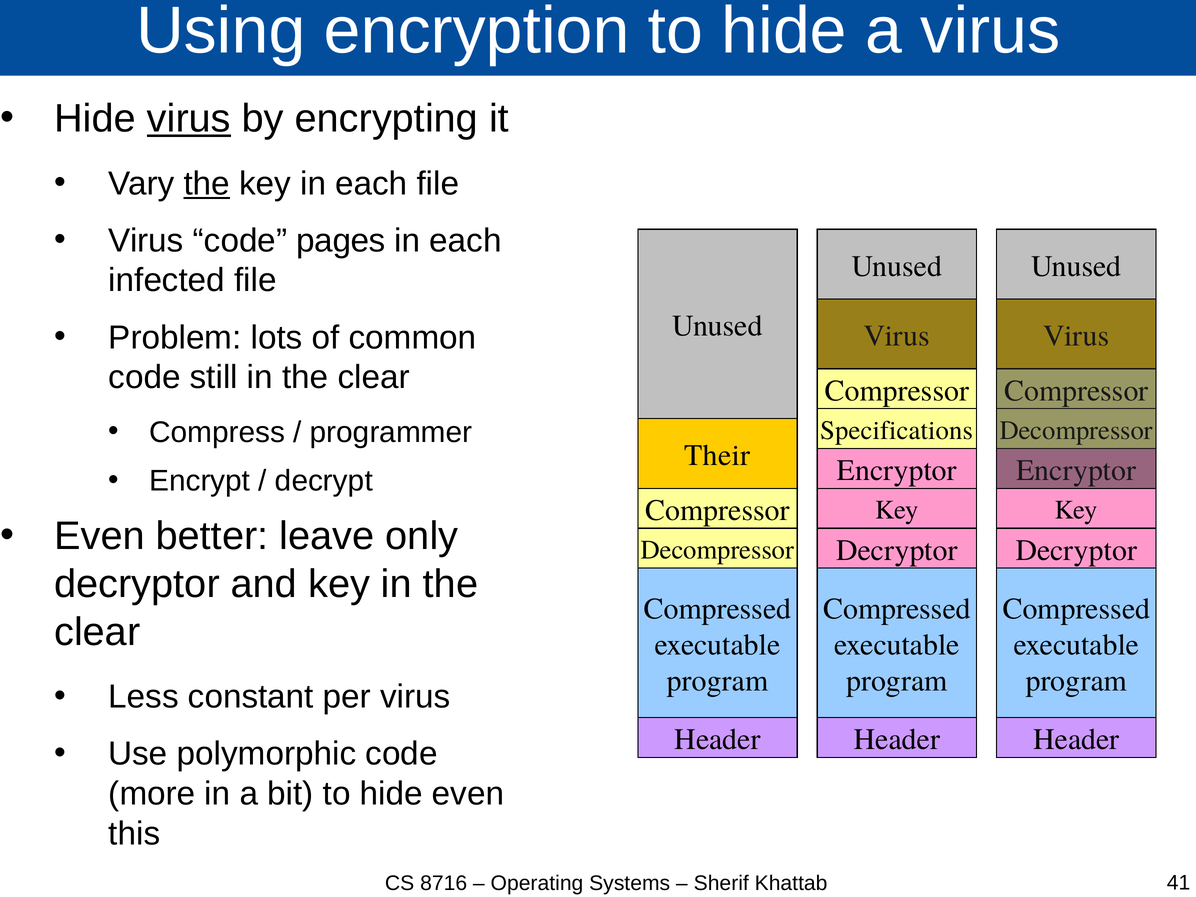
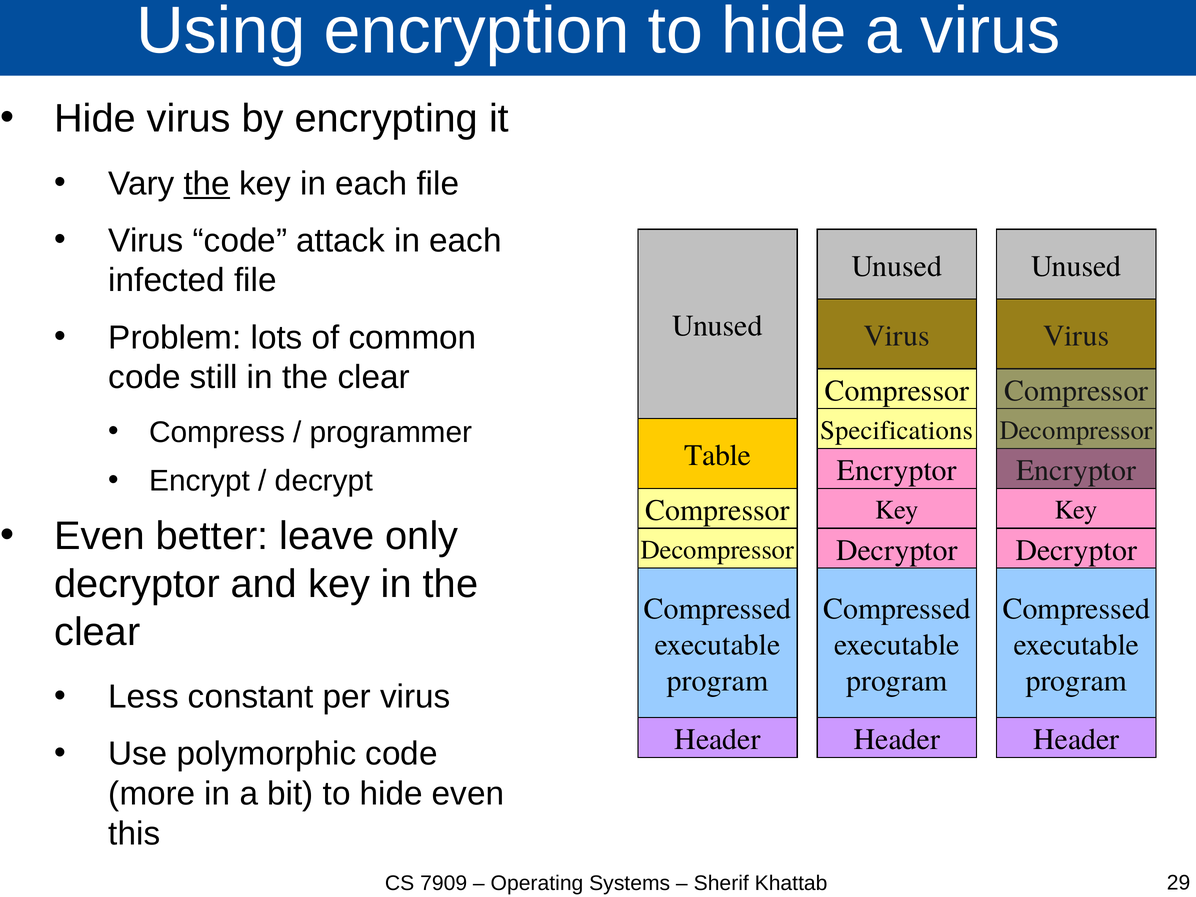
virus at (189, 119) underline: present -> none
pages: pages -> attack
Their: Their -> Table
8716: 8716 -> 7909
41: 41 -> 29
